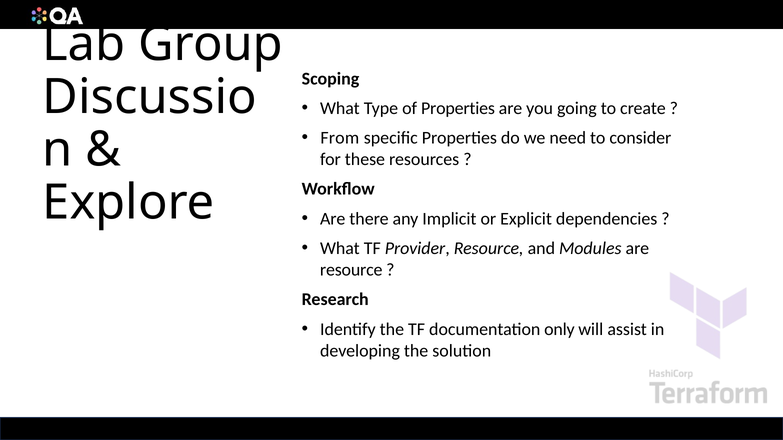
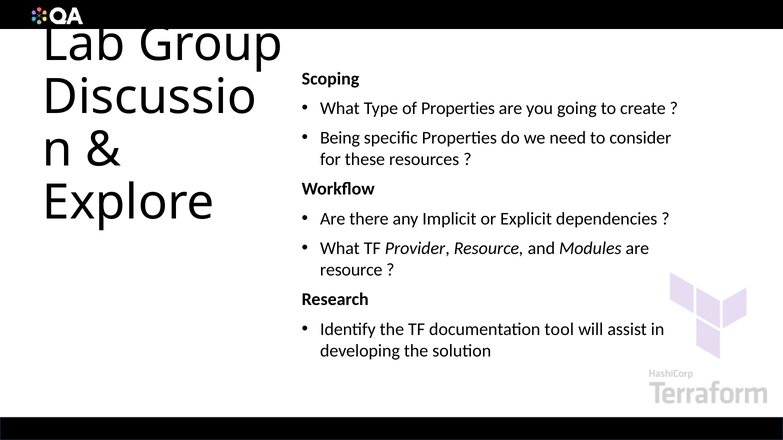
From: From -> Being
only: only -> tool
